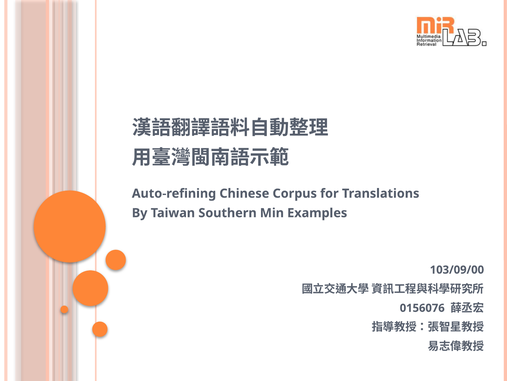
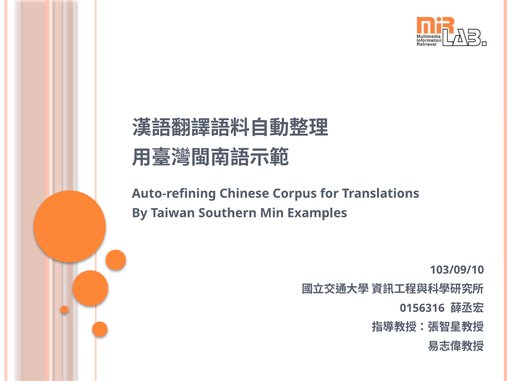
103/09/00: 103/09/00 -> 103/09/10
0156076: 0156076 -> 0156316
